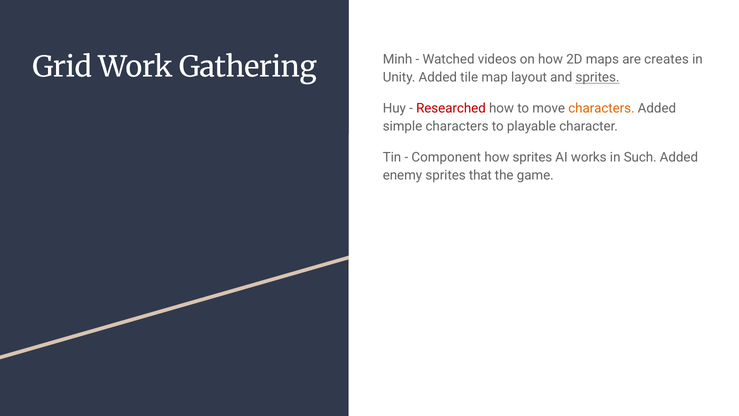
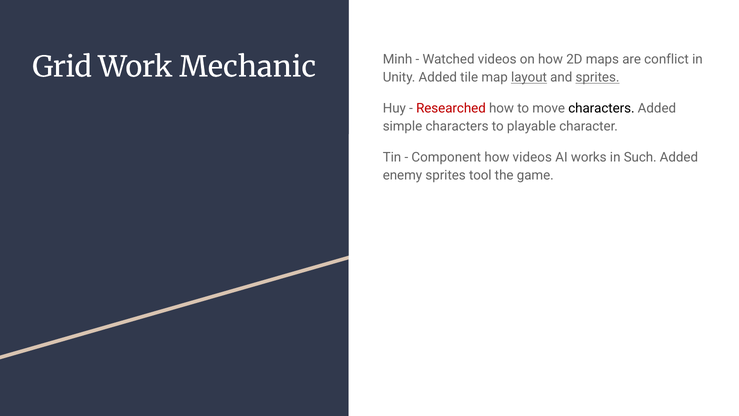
creates: creates -> conflict
Gathering: Gathering -> Mechanic
layout underline: none -> present
characters at (601, 108) colour: orange -> black
how sprites: sprites -> videos
that: that -> tool
